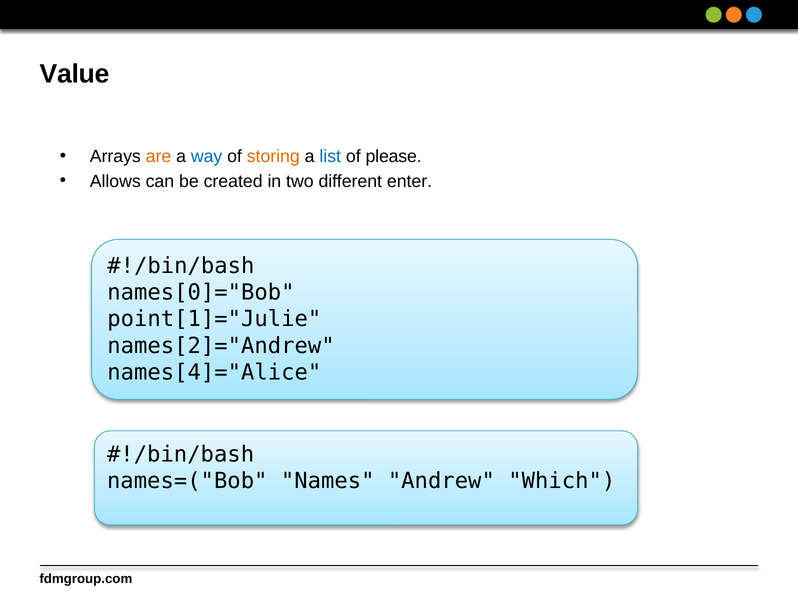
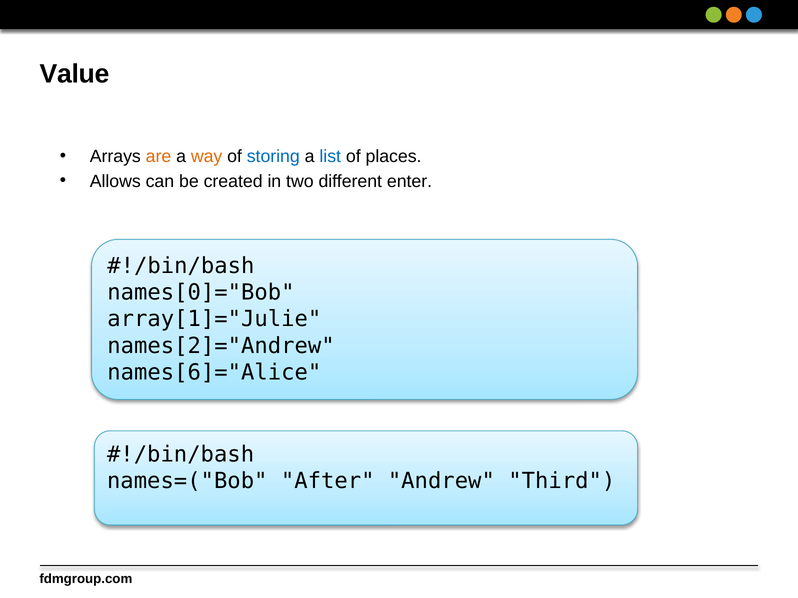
way colour: blue -> orange
storing colour: orange -> blue
please: please -> places
point[1]="Julie: point[1]="Julie -> array[1]="Julie
names[4]="Alice: names[4]="Alice -> names[6]="Alice
Names: Names -> After
Which: Which -> Third
